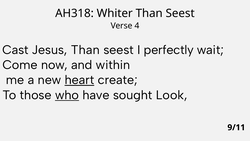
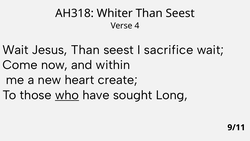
Cast at (15, 50): Cast -> Wait
perfectly: perfectly -> sacrifice
heart underline: present -> none
Look: Look -> Long
